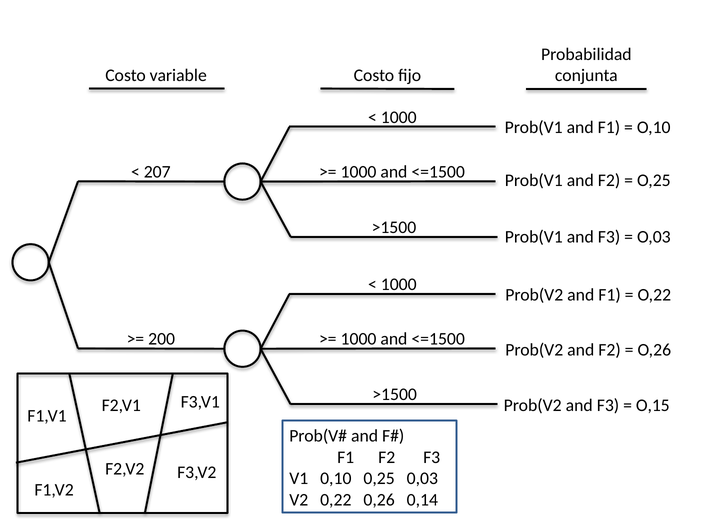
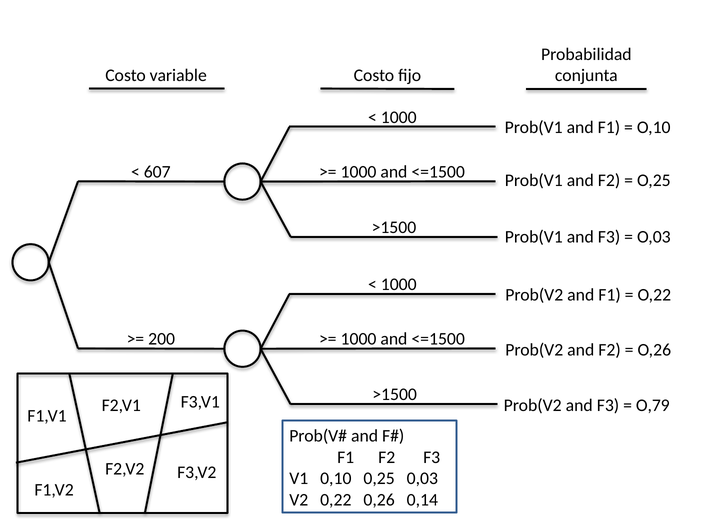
207: 207 -> 607
O,15: O,15 -> O,79
